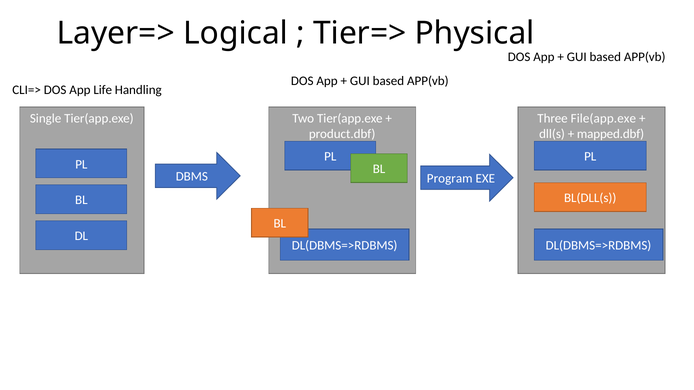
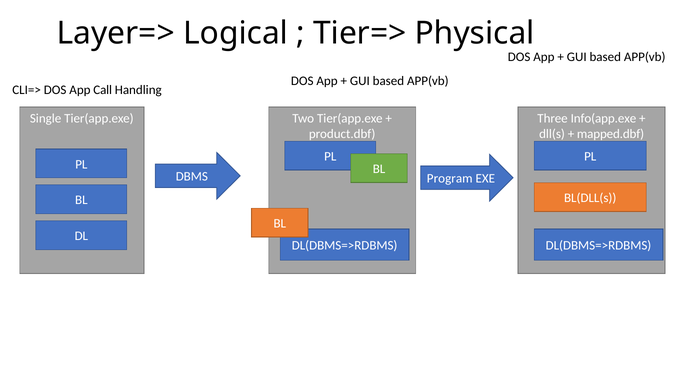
Life: Life -> Call
File(app.exe: File(app.exe -> Info(app.exe
